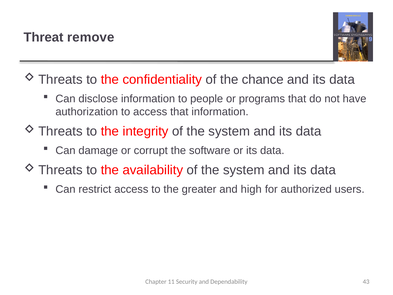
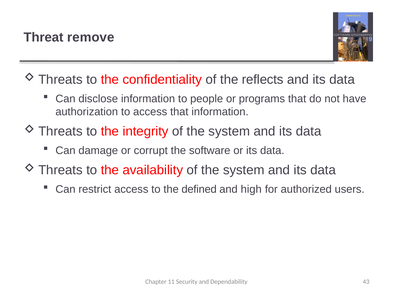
chance: chance -> reflects
greater: greater -> defined
